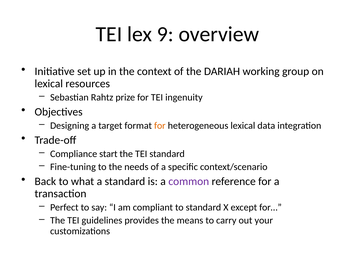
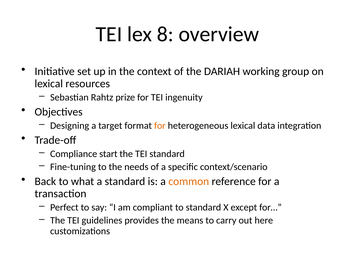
9: 9 -> 8
common colour: purple -> orange
your: your -> here
